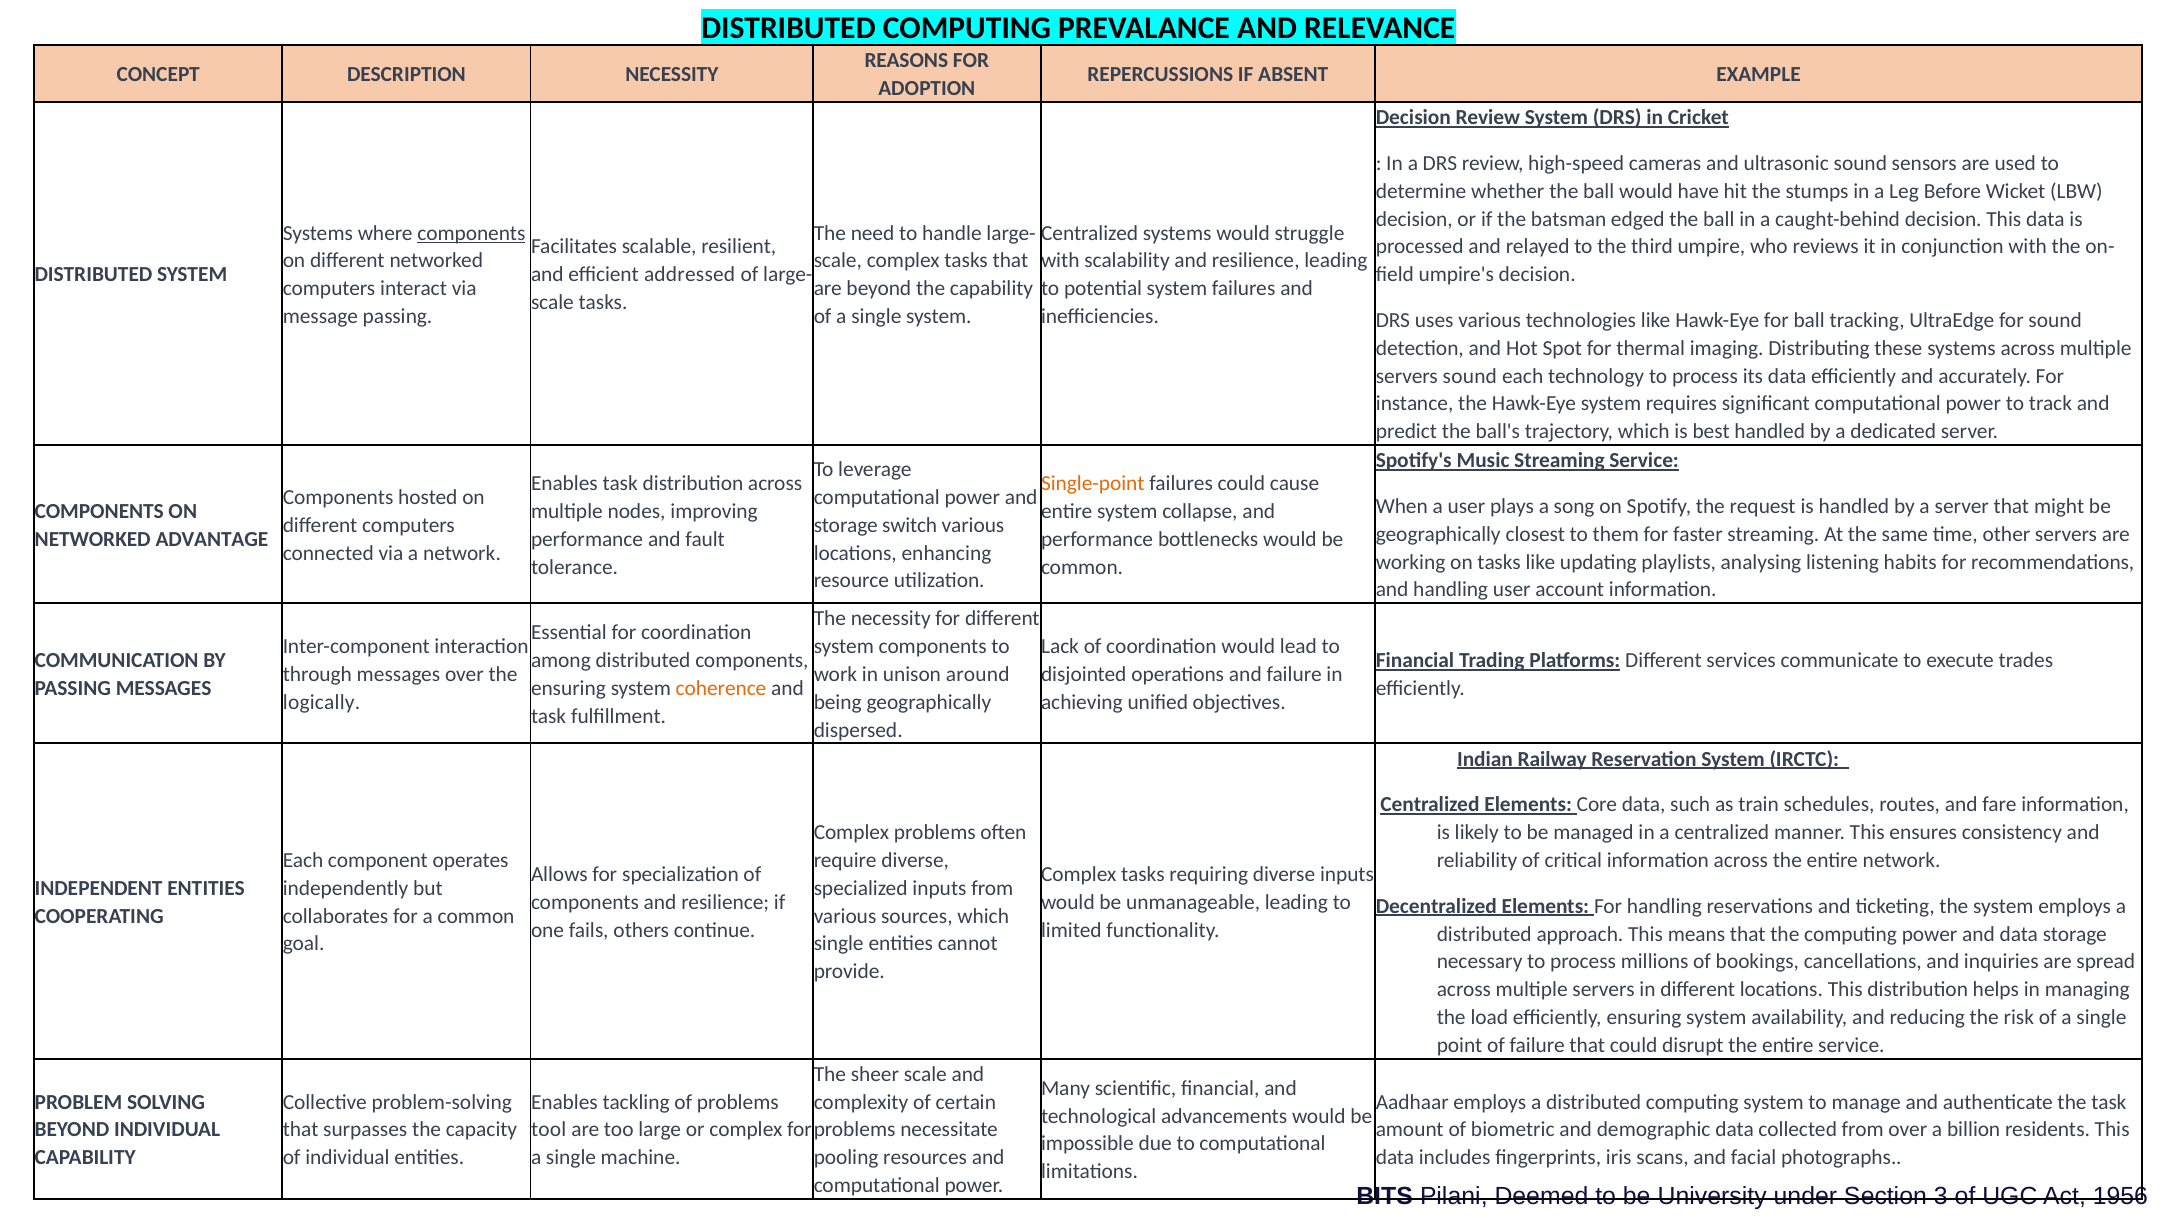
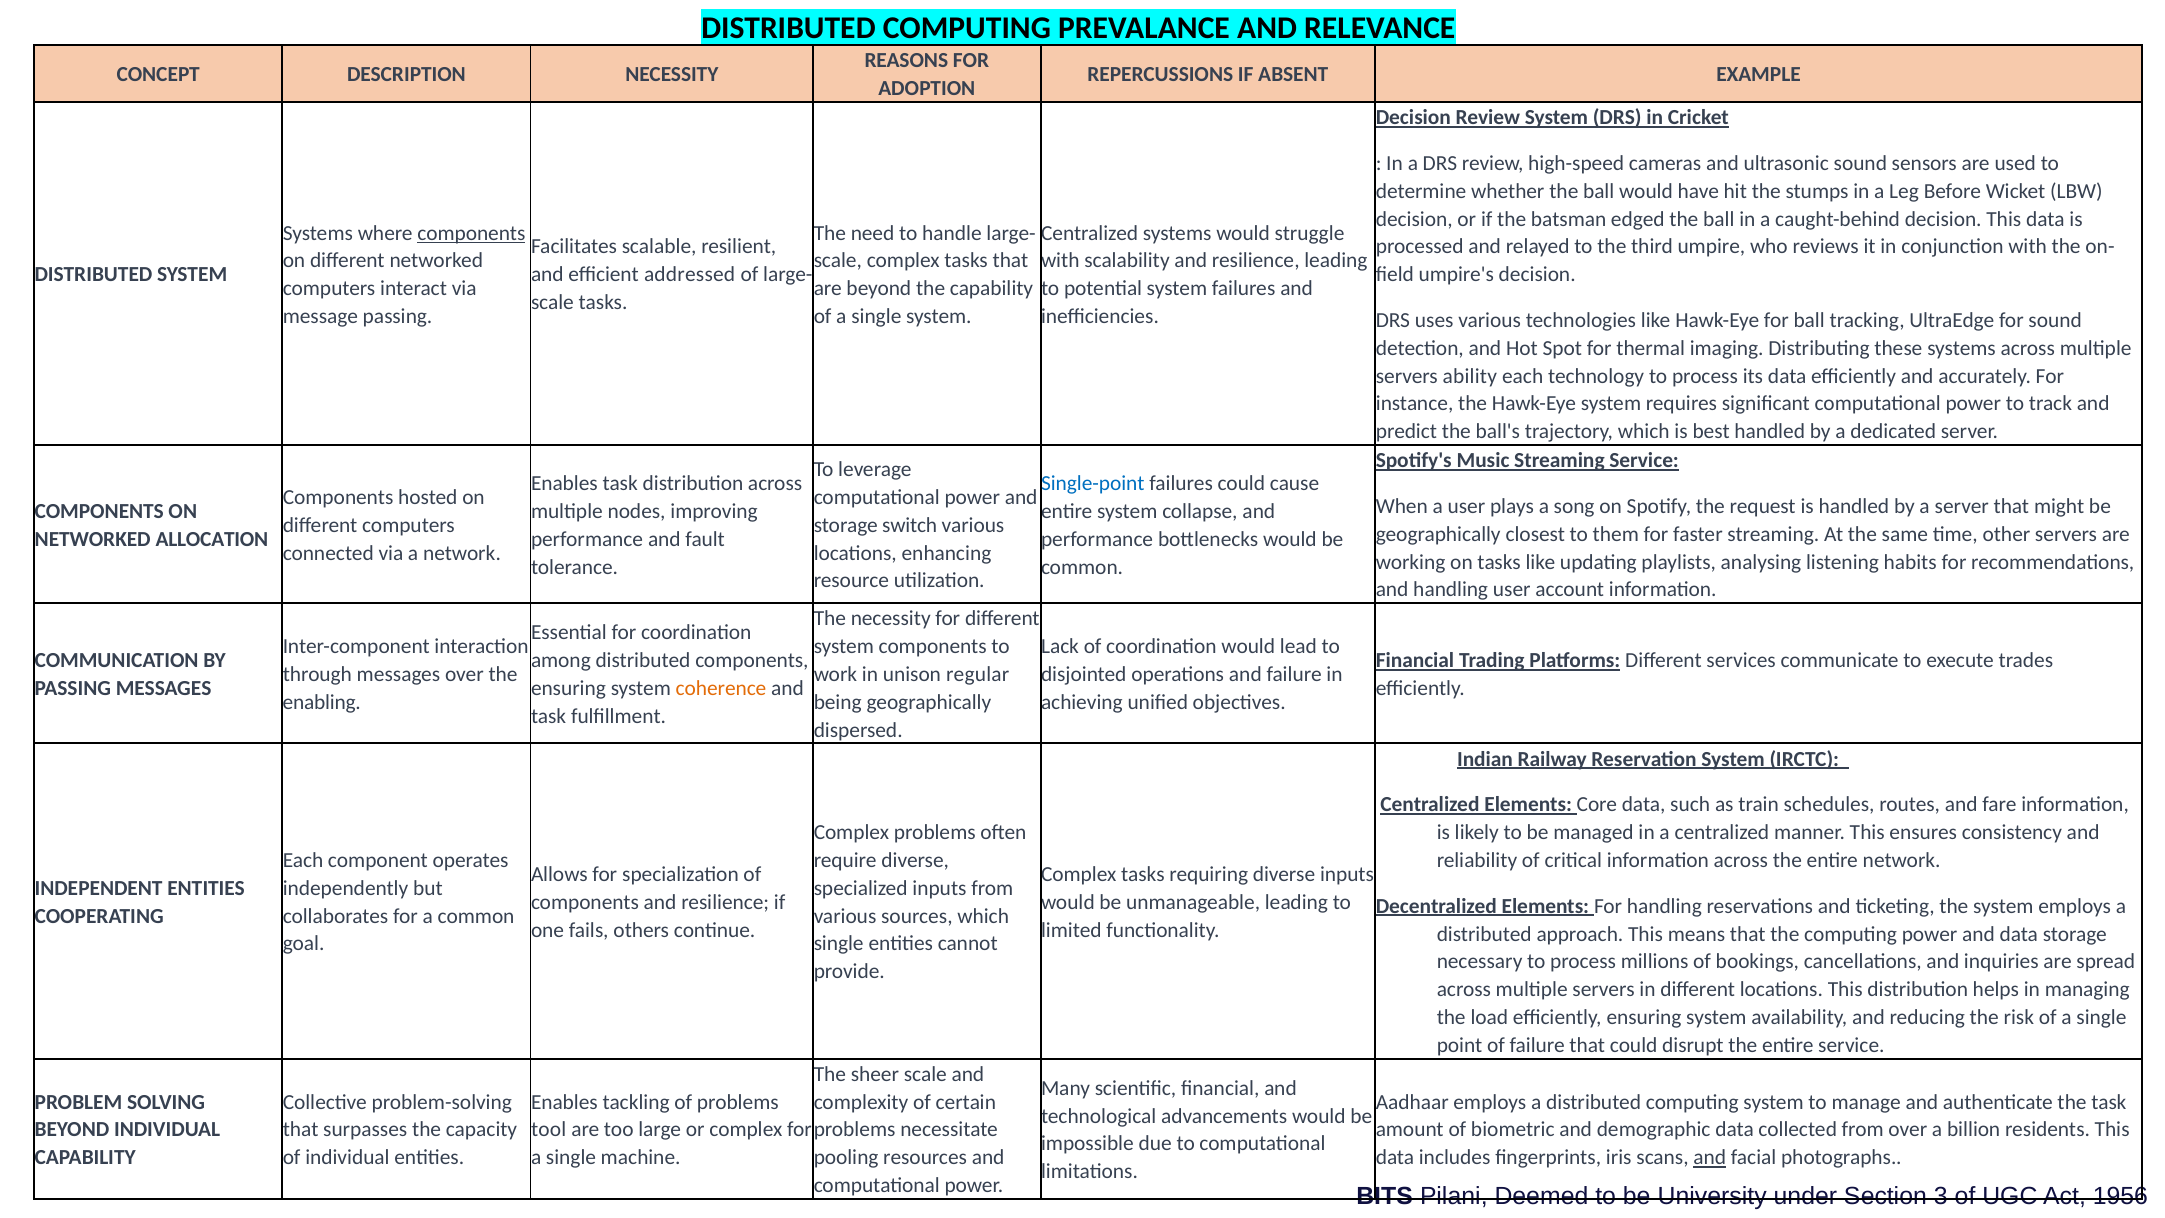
servers sound: sound -> ability
Single-point colour: orange -> blue
ADVANTAGE: ADVANTAGE -> ALLOCATION
around: around -> regular
logically: logically -> enabling
and at (1710, 1157) underline: none -> present
